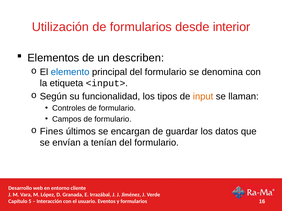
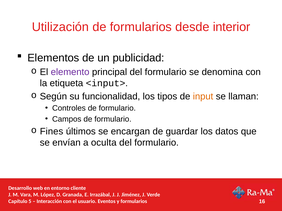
describen: describen -> publicidad
elemento colour: blue -> purple
tenían: tenían -> oculta
